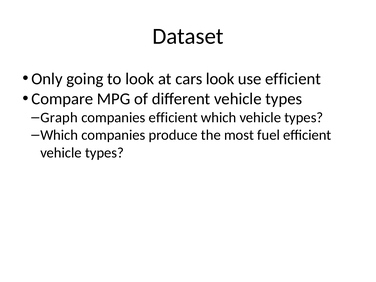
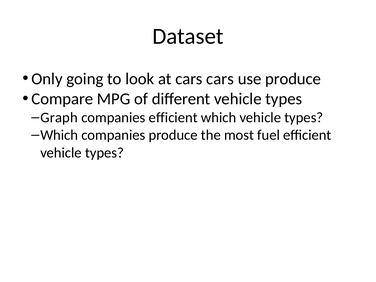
cars look: look -> cars
use efficient: efficient -> produce
